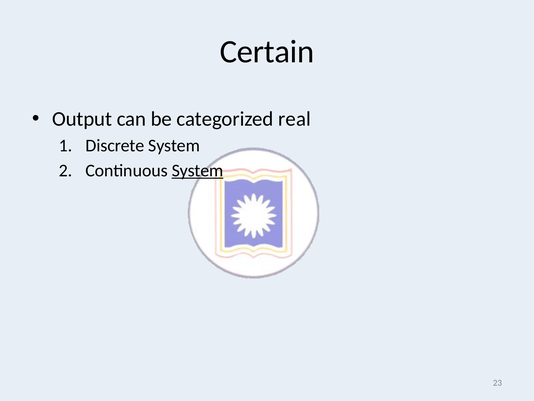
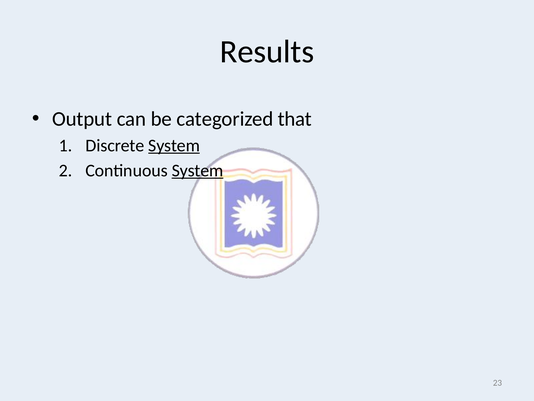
Certain: Certain -> Results
real: real -> that
System at (174, 145) underline: none -> present
